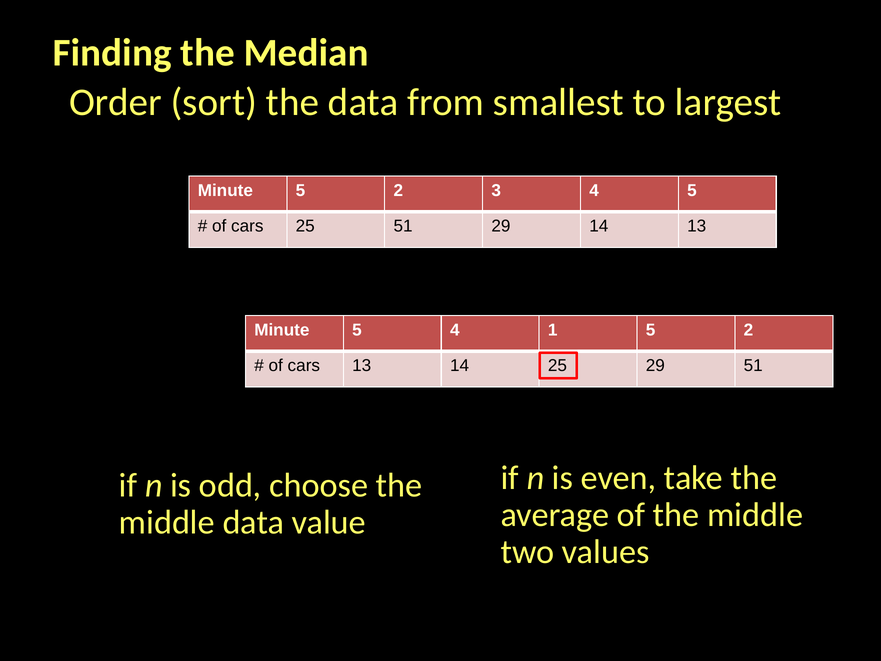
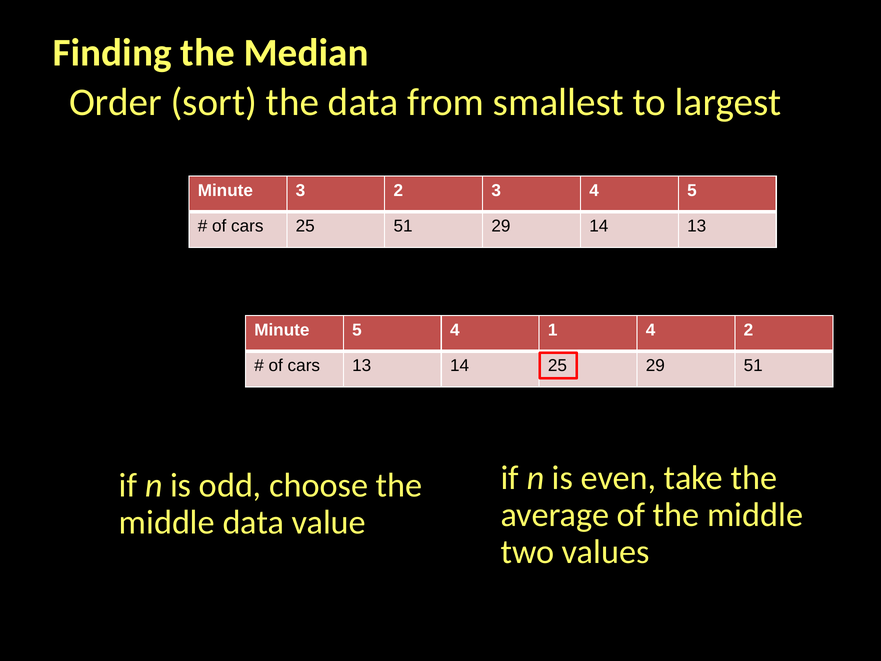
5 at (300, 190): 5 -> 3
1 5: 5 -> 4
